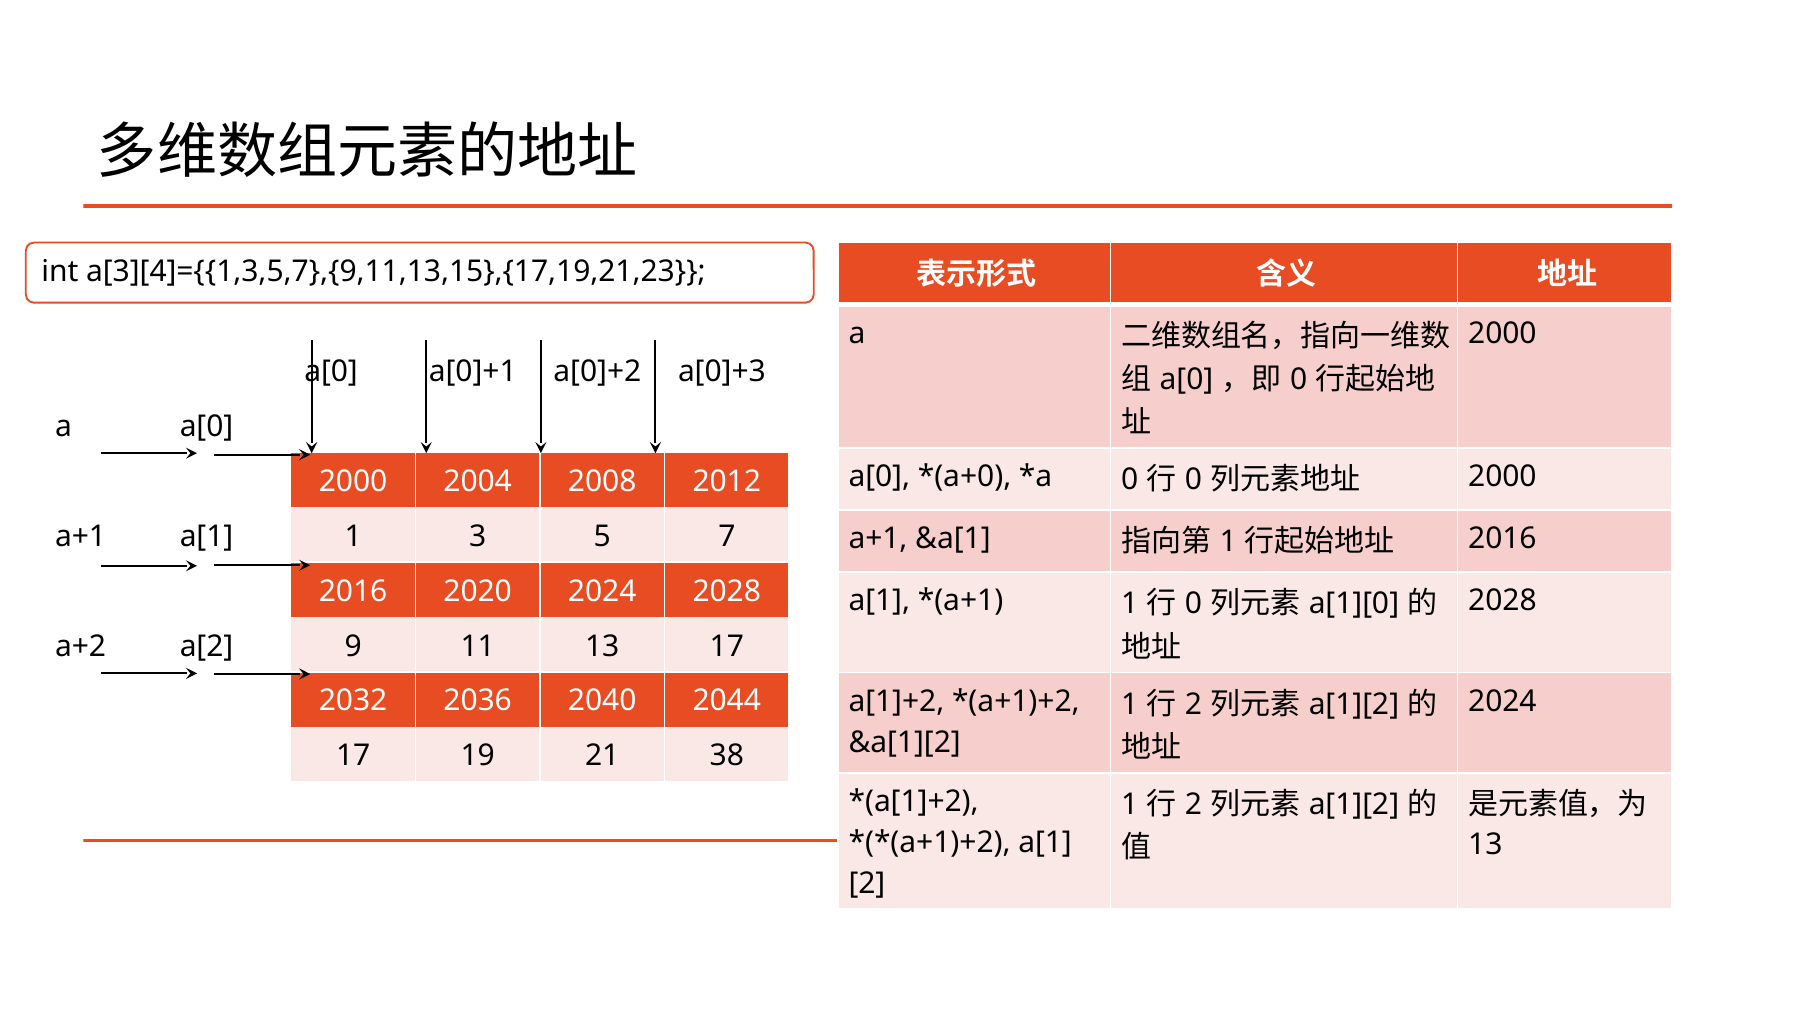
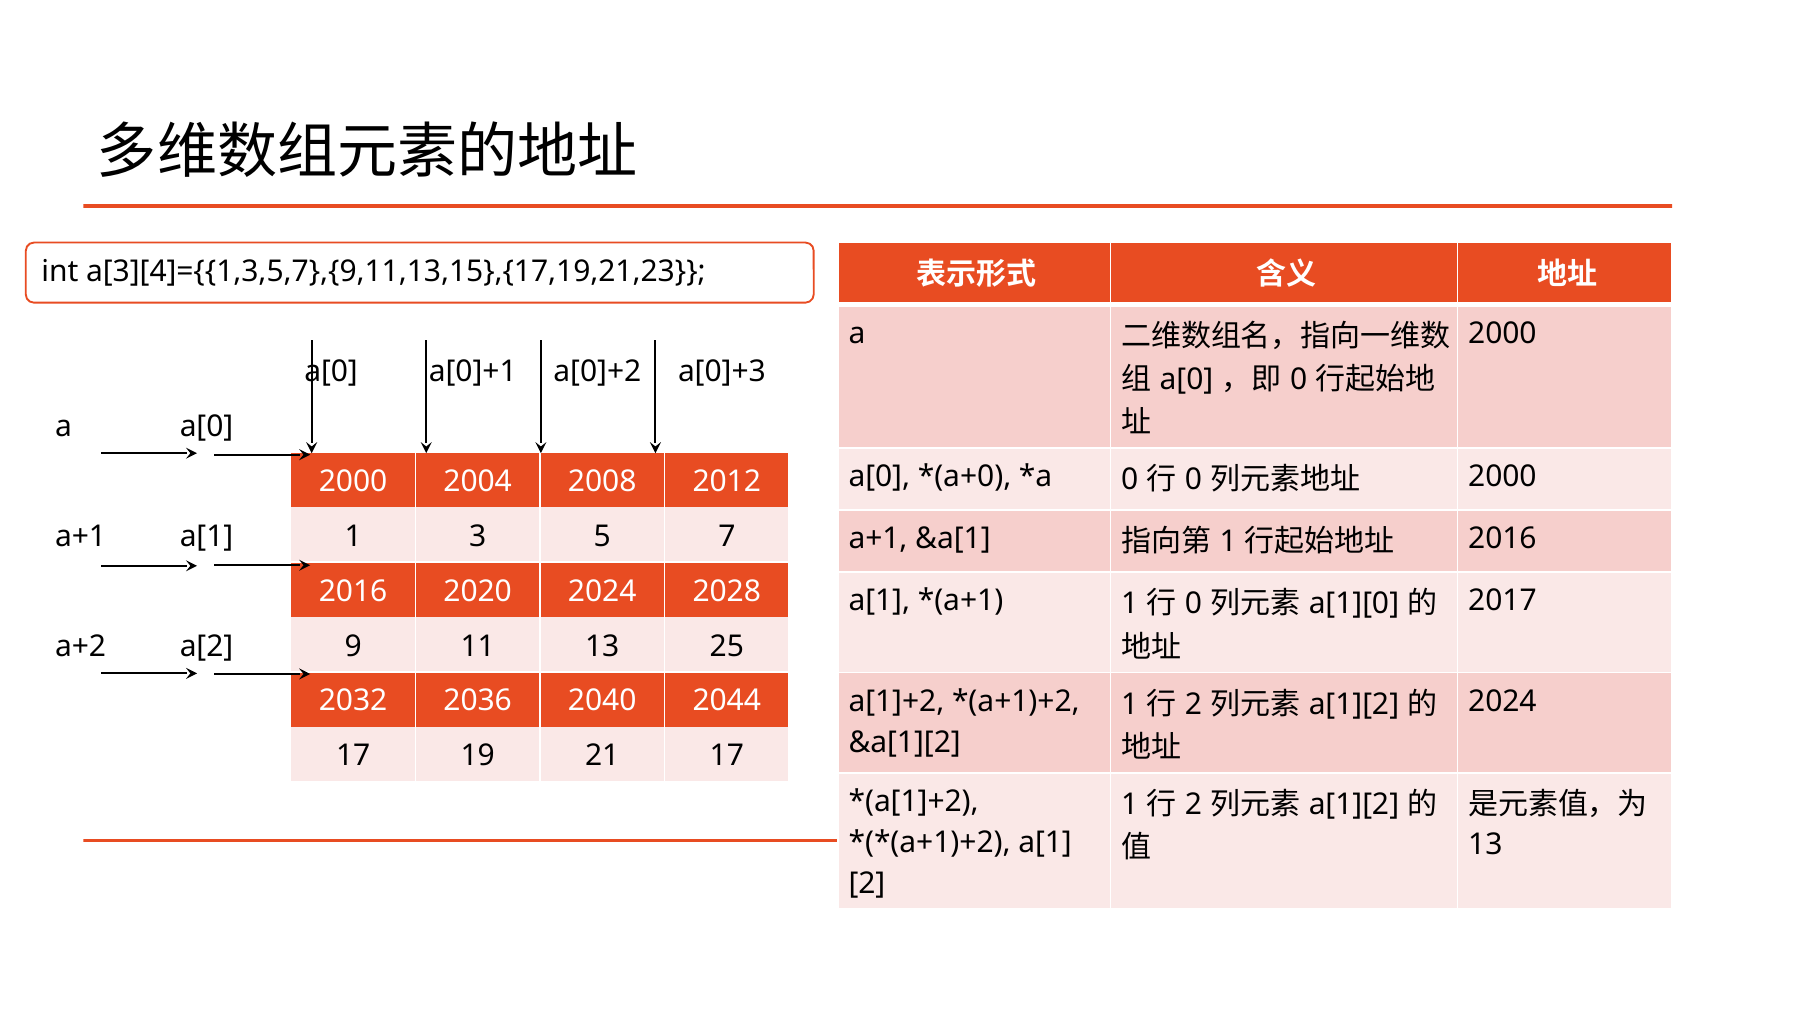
2028 at (1502, 601): 2028 -> 2017
13 17: 17 -> 25
21 38: 38 -> 17
